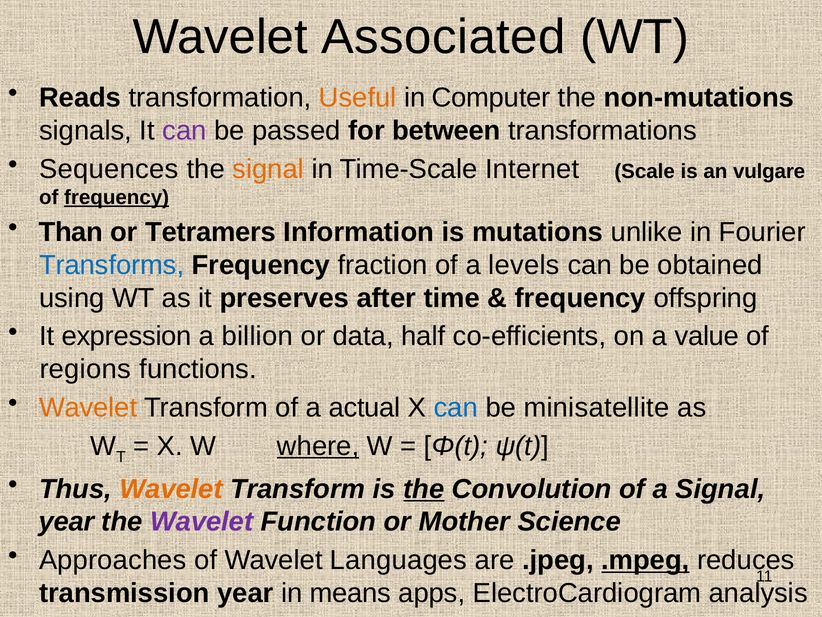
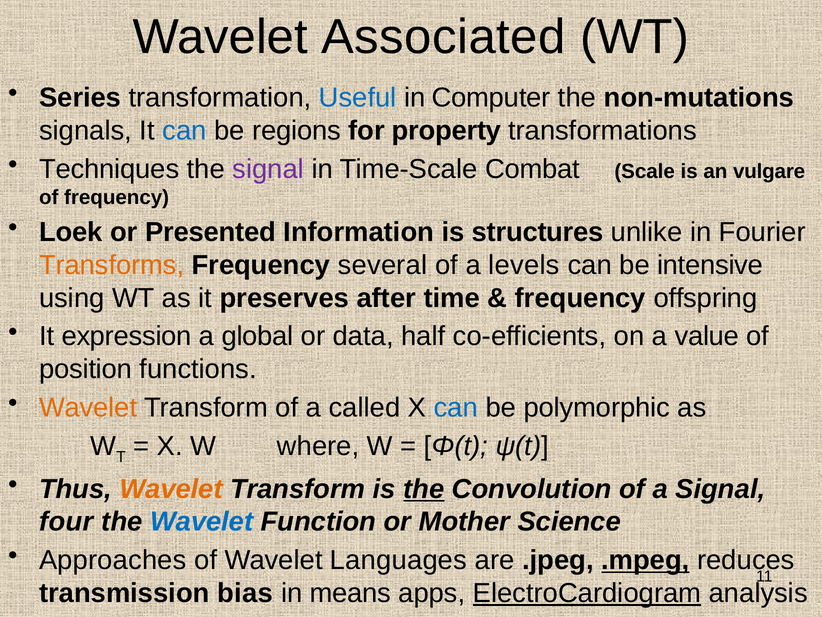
Reads: Reads -> Series
Useful colour: orange -> blue
can at (184, 131) colour: purple -> blue
passed: passed -> regions
between: between -> property
Sequences: Sequences -> Techniques
signal at (268, 169) colour: orange -> purple
Internet: Internet -> Combat
frequency at (117, 197) underline: present -> none
Than: Than -> Loek
Tetramers: Tetramers -> Presented
mutations: mutations -> structures
Transforms colour: blue -> orange
fraction: fraction -> several
obtained: obtained -> intensive
billion: billion -> global
regions: regions -> position
actual: actual -> called
minisatellite: minisatellite -> polymorphic
where underline: present -> none
year at (67, 522): year -> four
Wavelet at (202, 522) colour: purple -> blue
transmission year: year -> bias
ElectroCardiogram underline: none -> present
